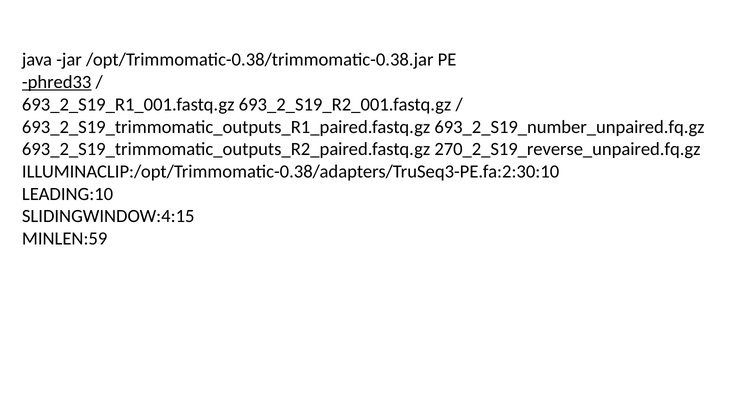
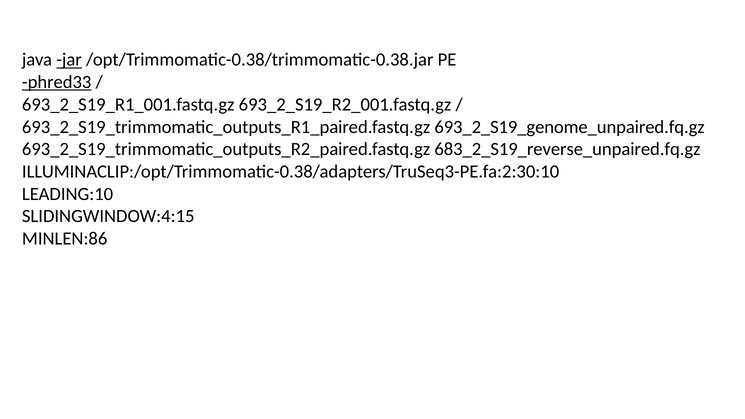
jar underline: none -> present
693_2_S19_number_unpaired.fq.gz: 693_2_S19_number_unpaired.fq.gz -> 693_2_S19_genome_unpaired.fq.gz
270_2_S19_reverse_unpaired.fq.gz: 270_2_S19_reverse_unpaired.fq.gz -> 683_2_S19_reverse_unpaired.fq.gz
MINLEN:59: MINLEN:59 -> MINLEN:86
